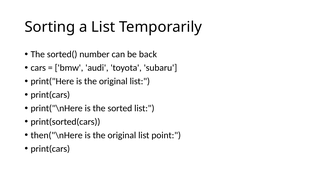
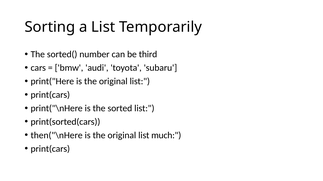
back: back -> third
point: point -> much
